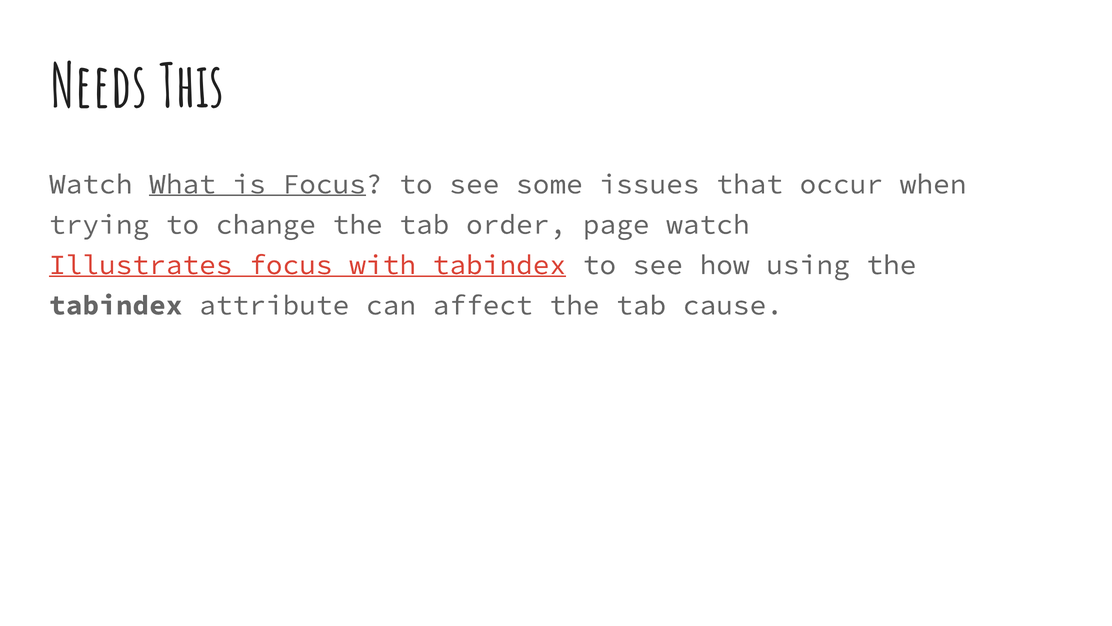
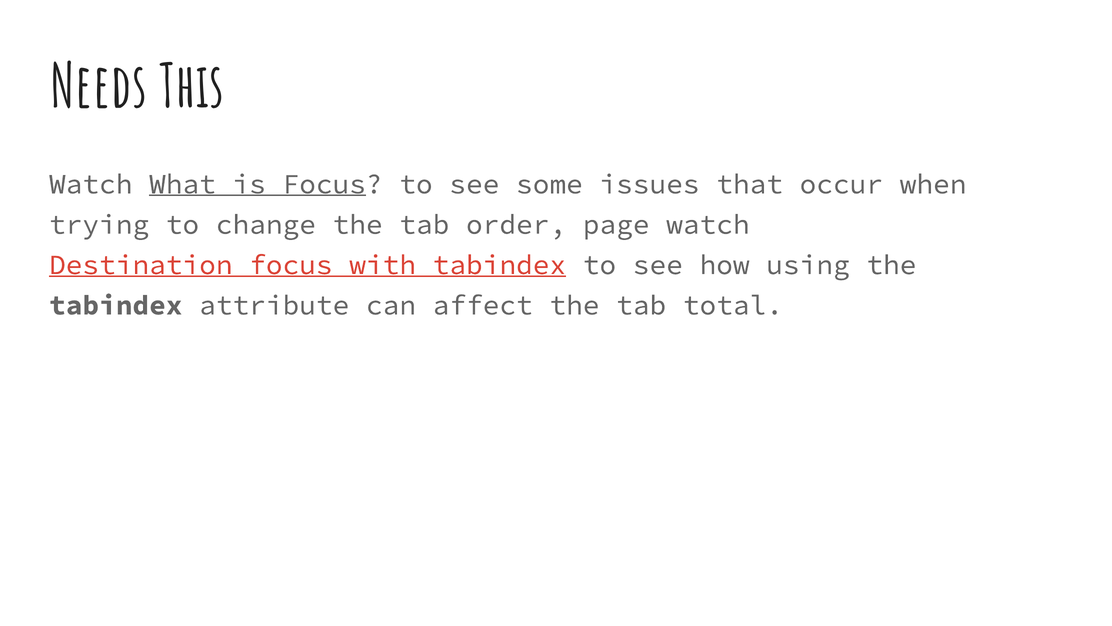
Illustrates: Illustrates -> Destination
cause: cause -> total
